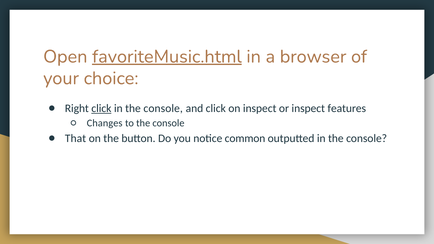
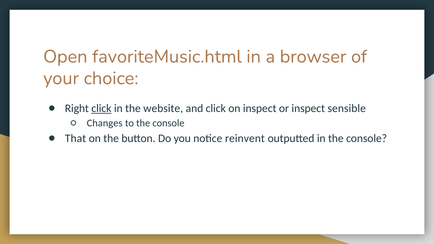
favoriteMusic.html underline: present -> none
console at (163, 109): console -> website
features: features -> sensible
common: common -> reinvent
